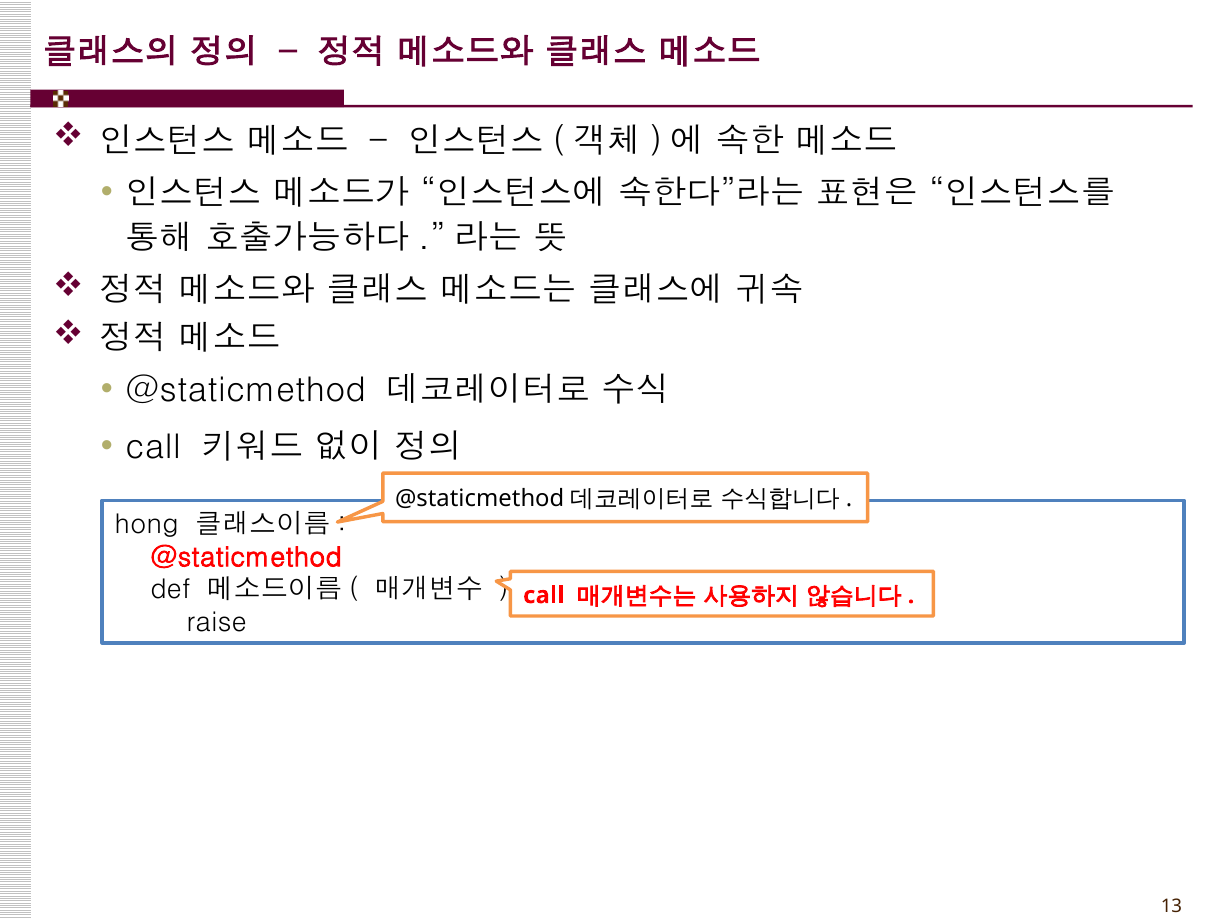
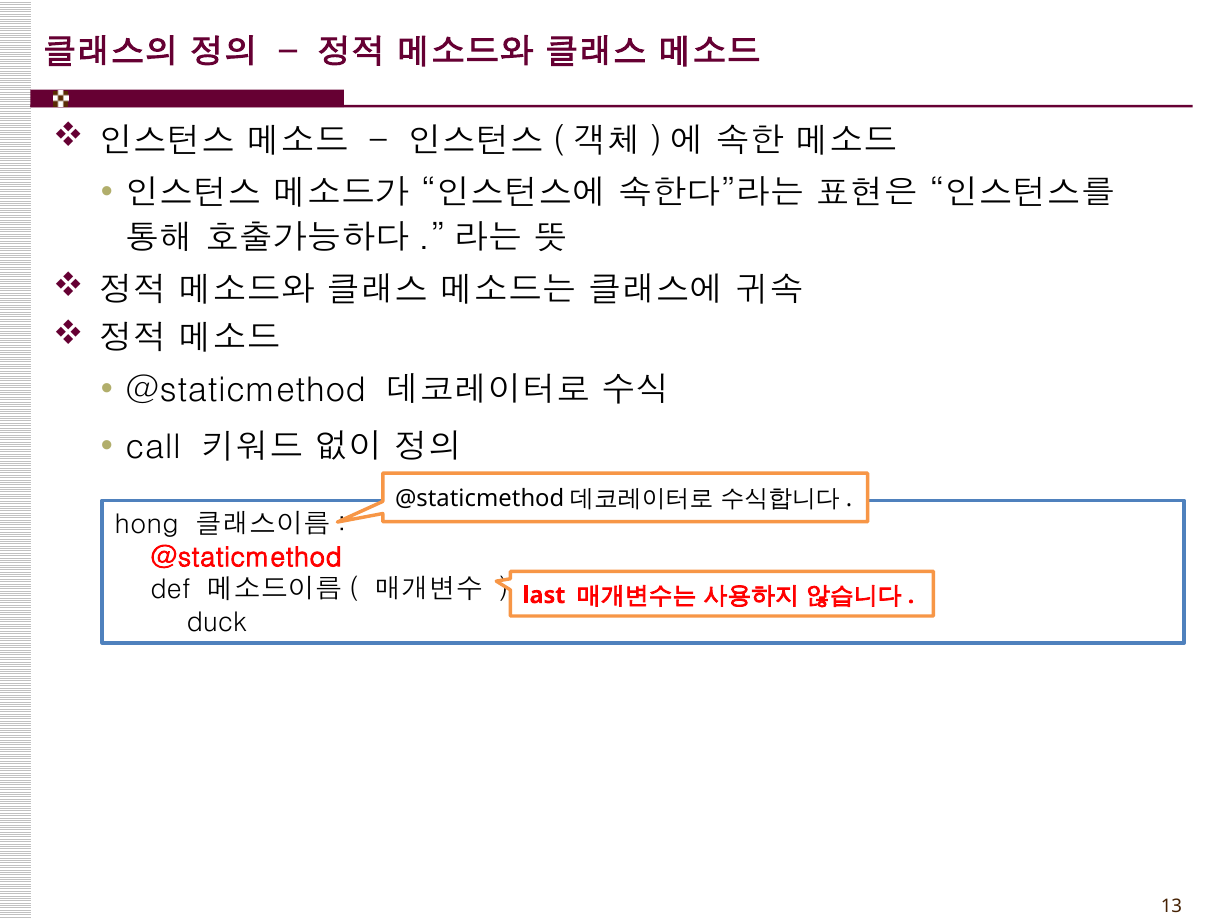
call at (544, 595): call -> last
raise: raise -> duck
